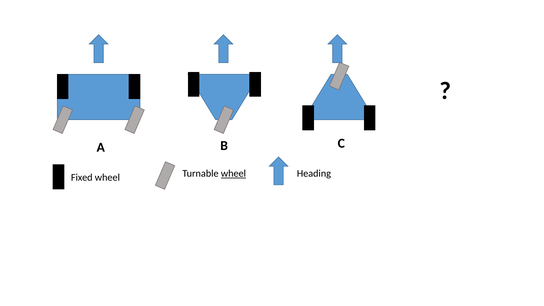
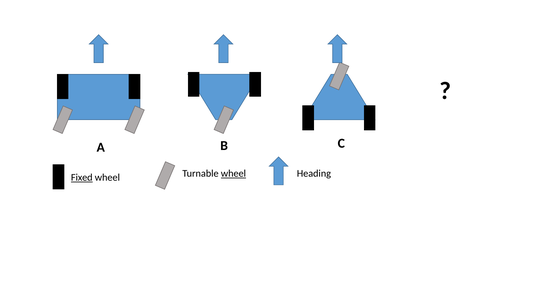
Fixed underline: none -> present
